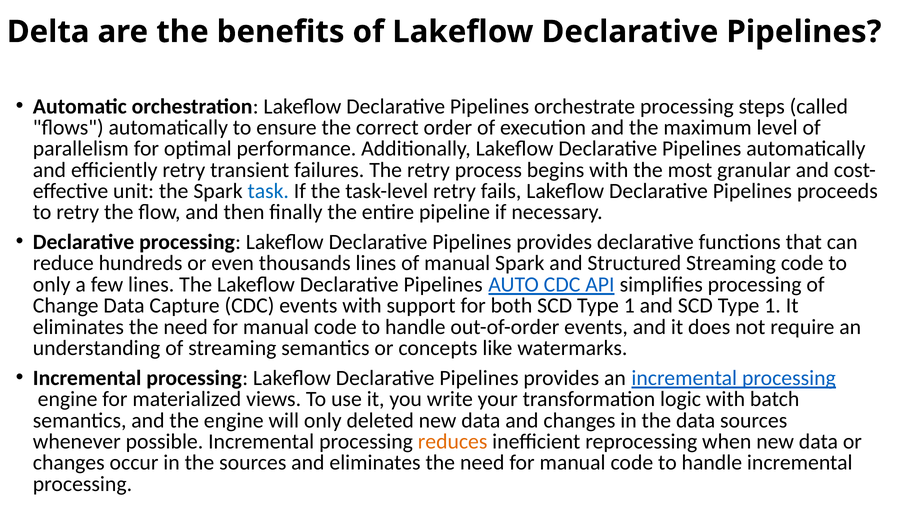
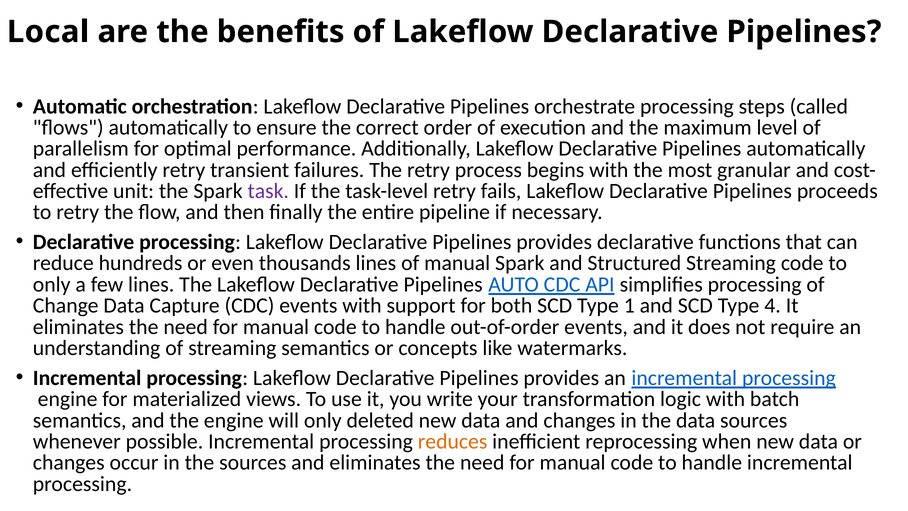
Delta: Delta -> Local
task colour: blue -> purple
and SCD Type 1: 1 -> 4
